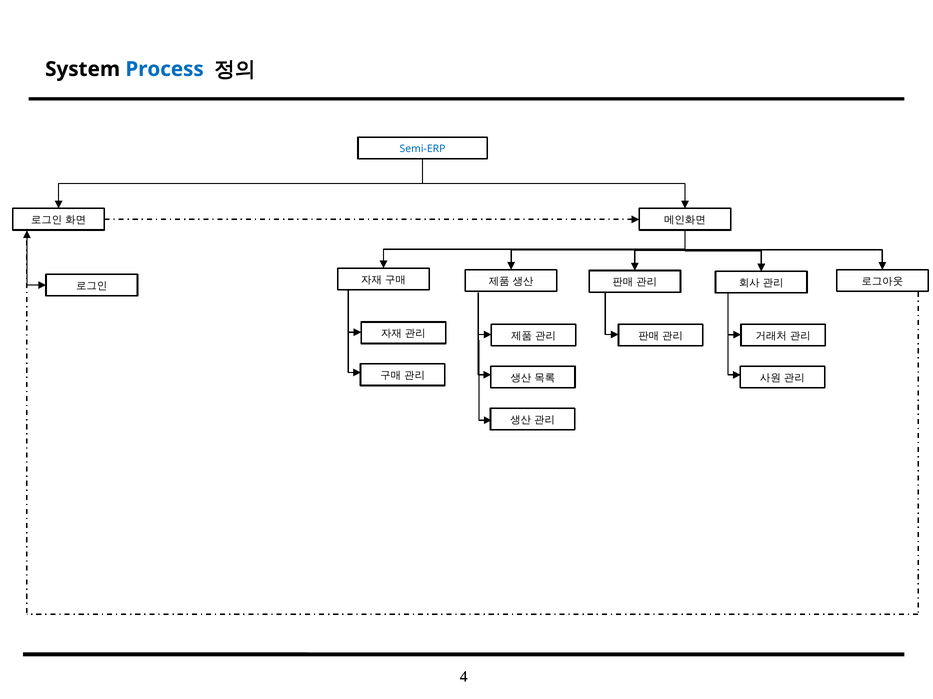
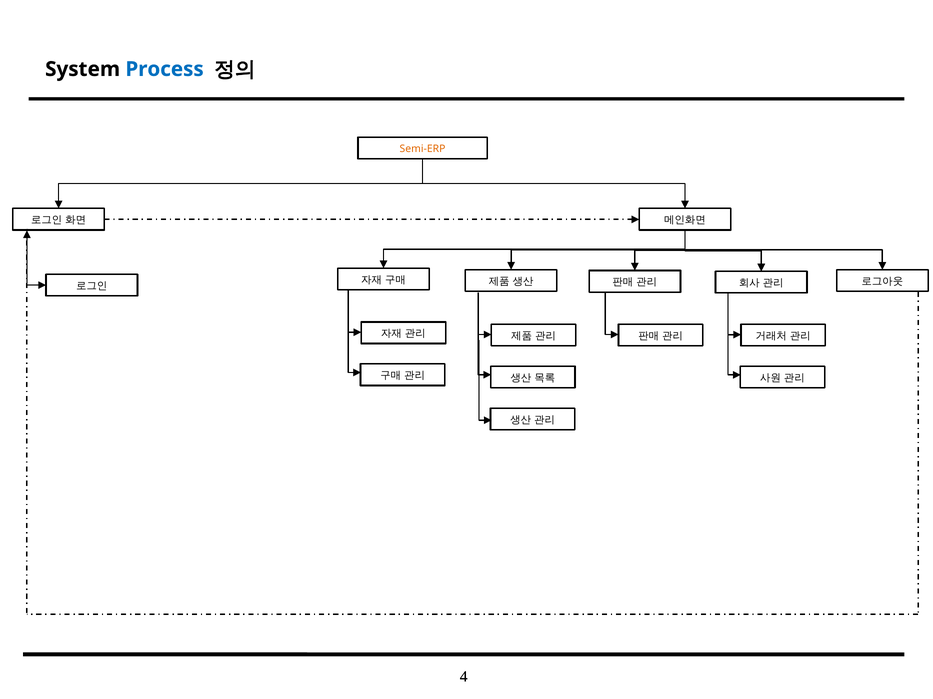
Semi-ERP colour: blue -> orange
